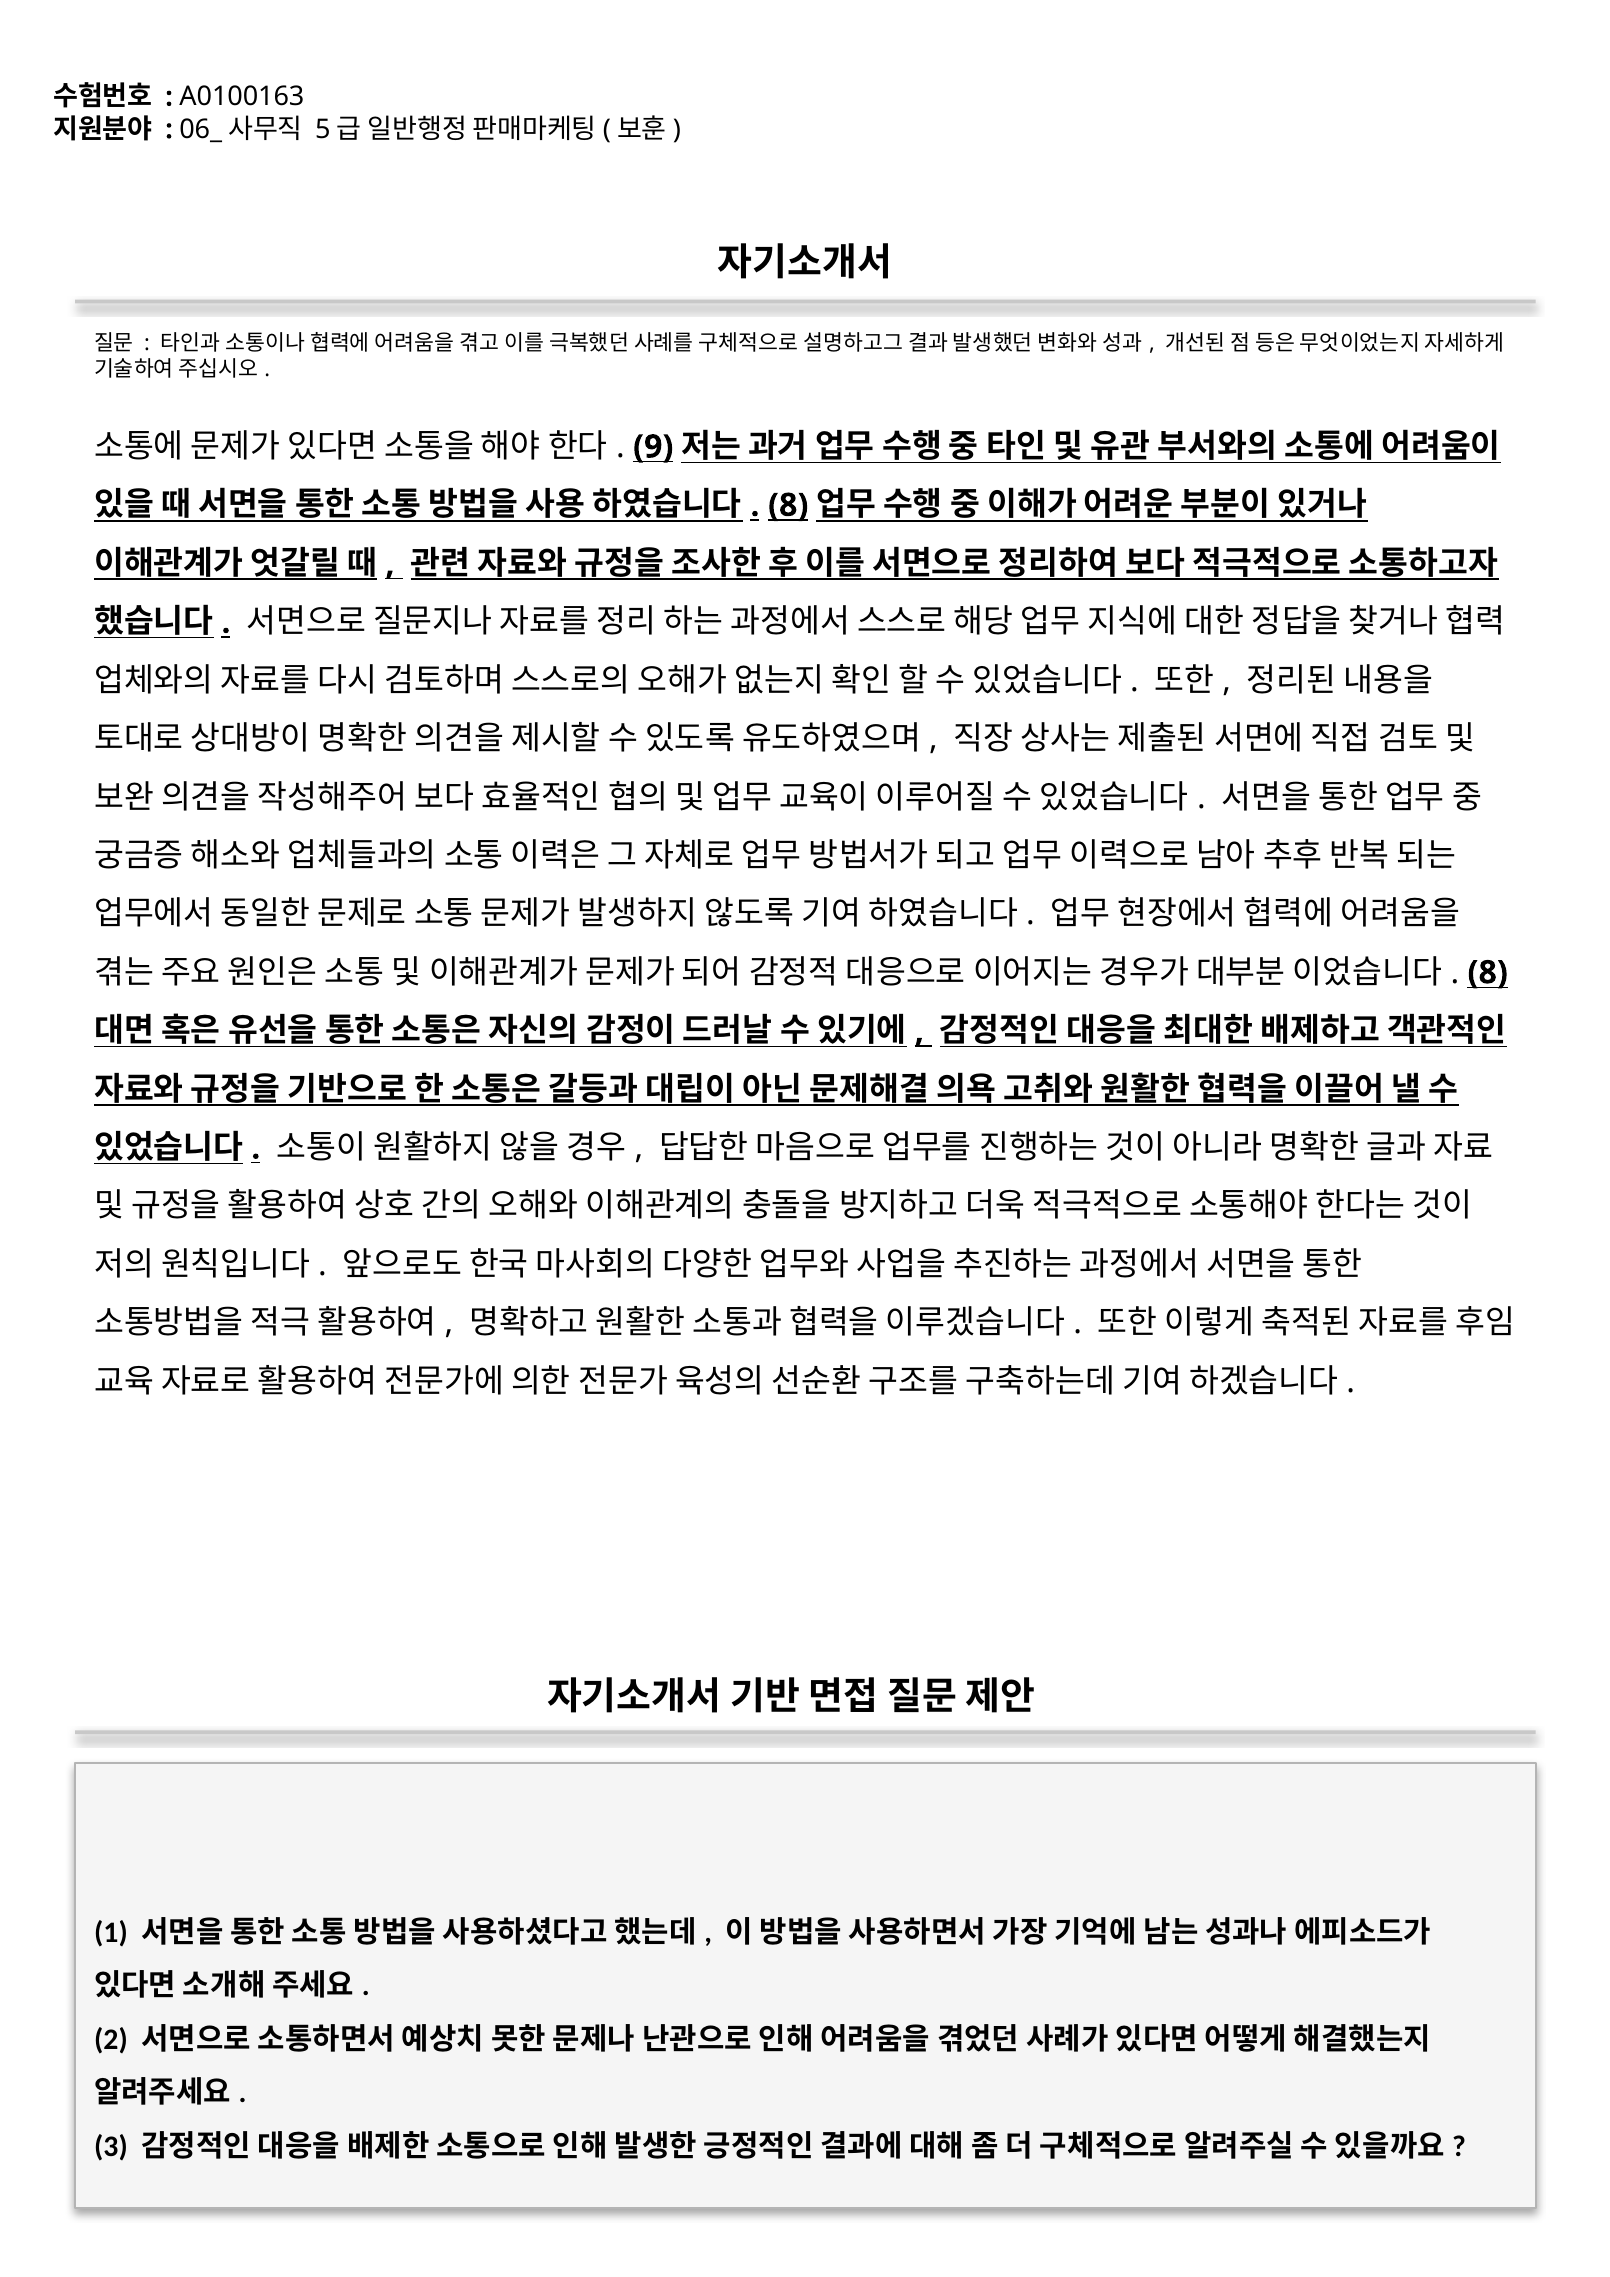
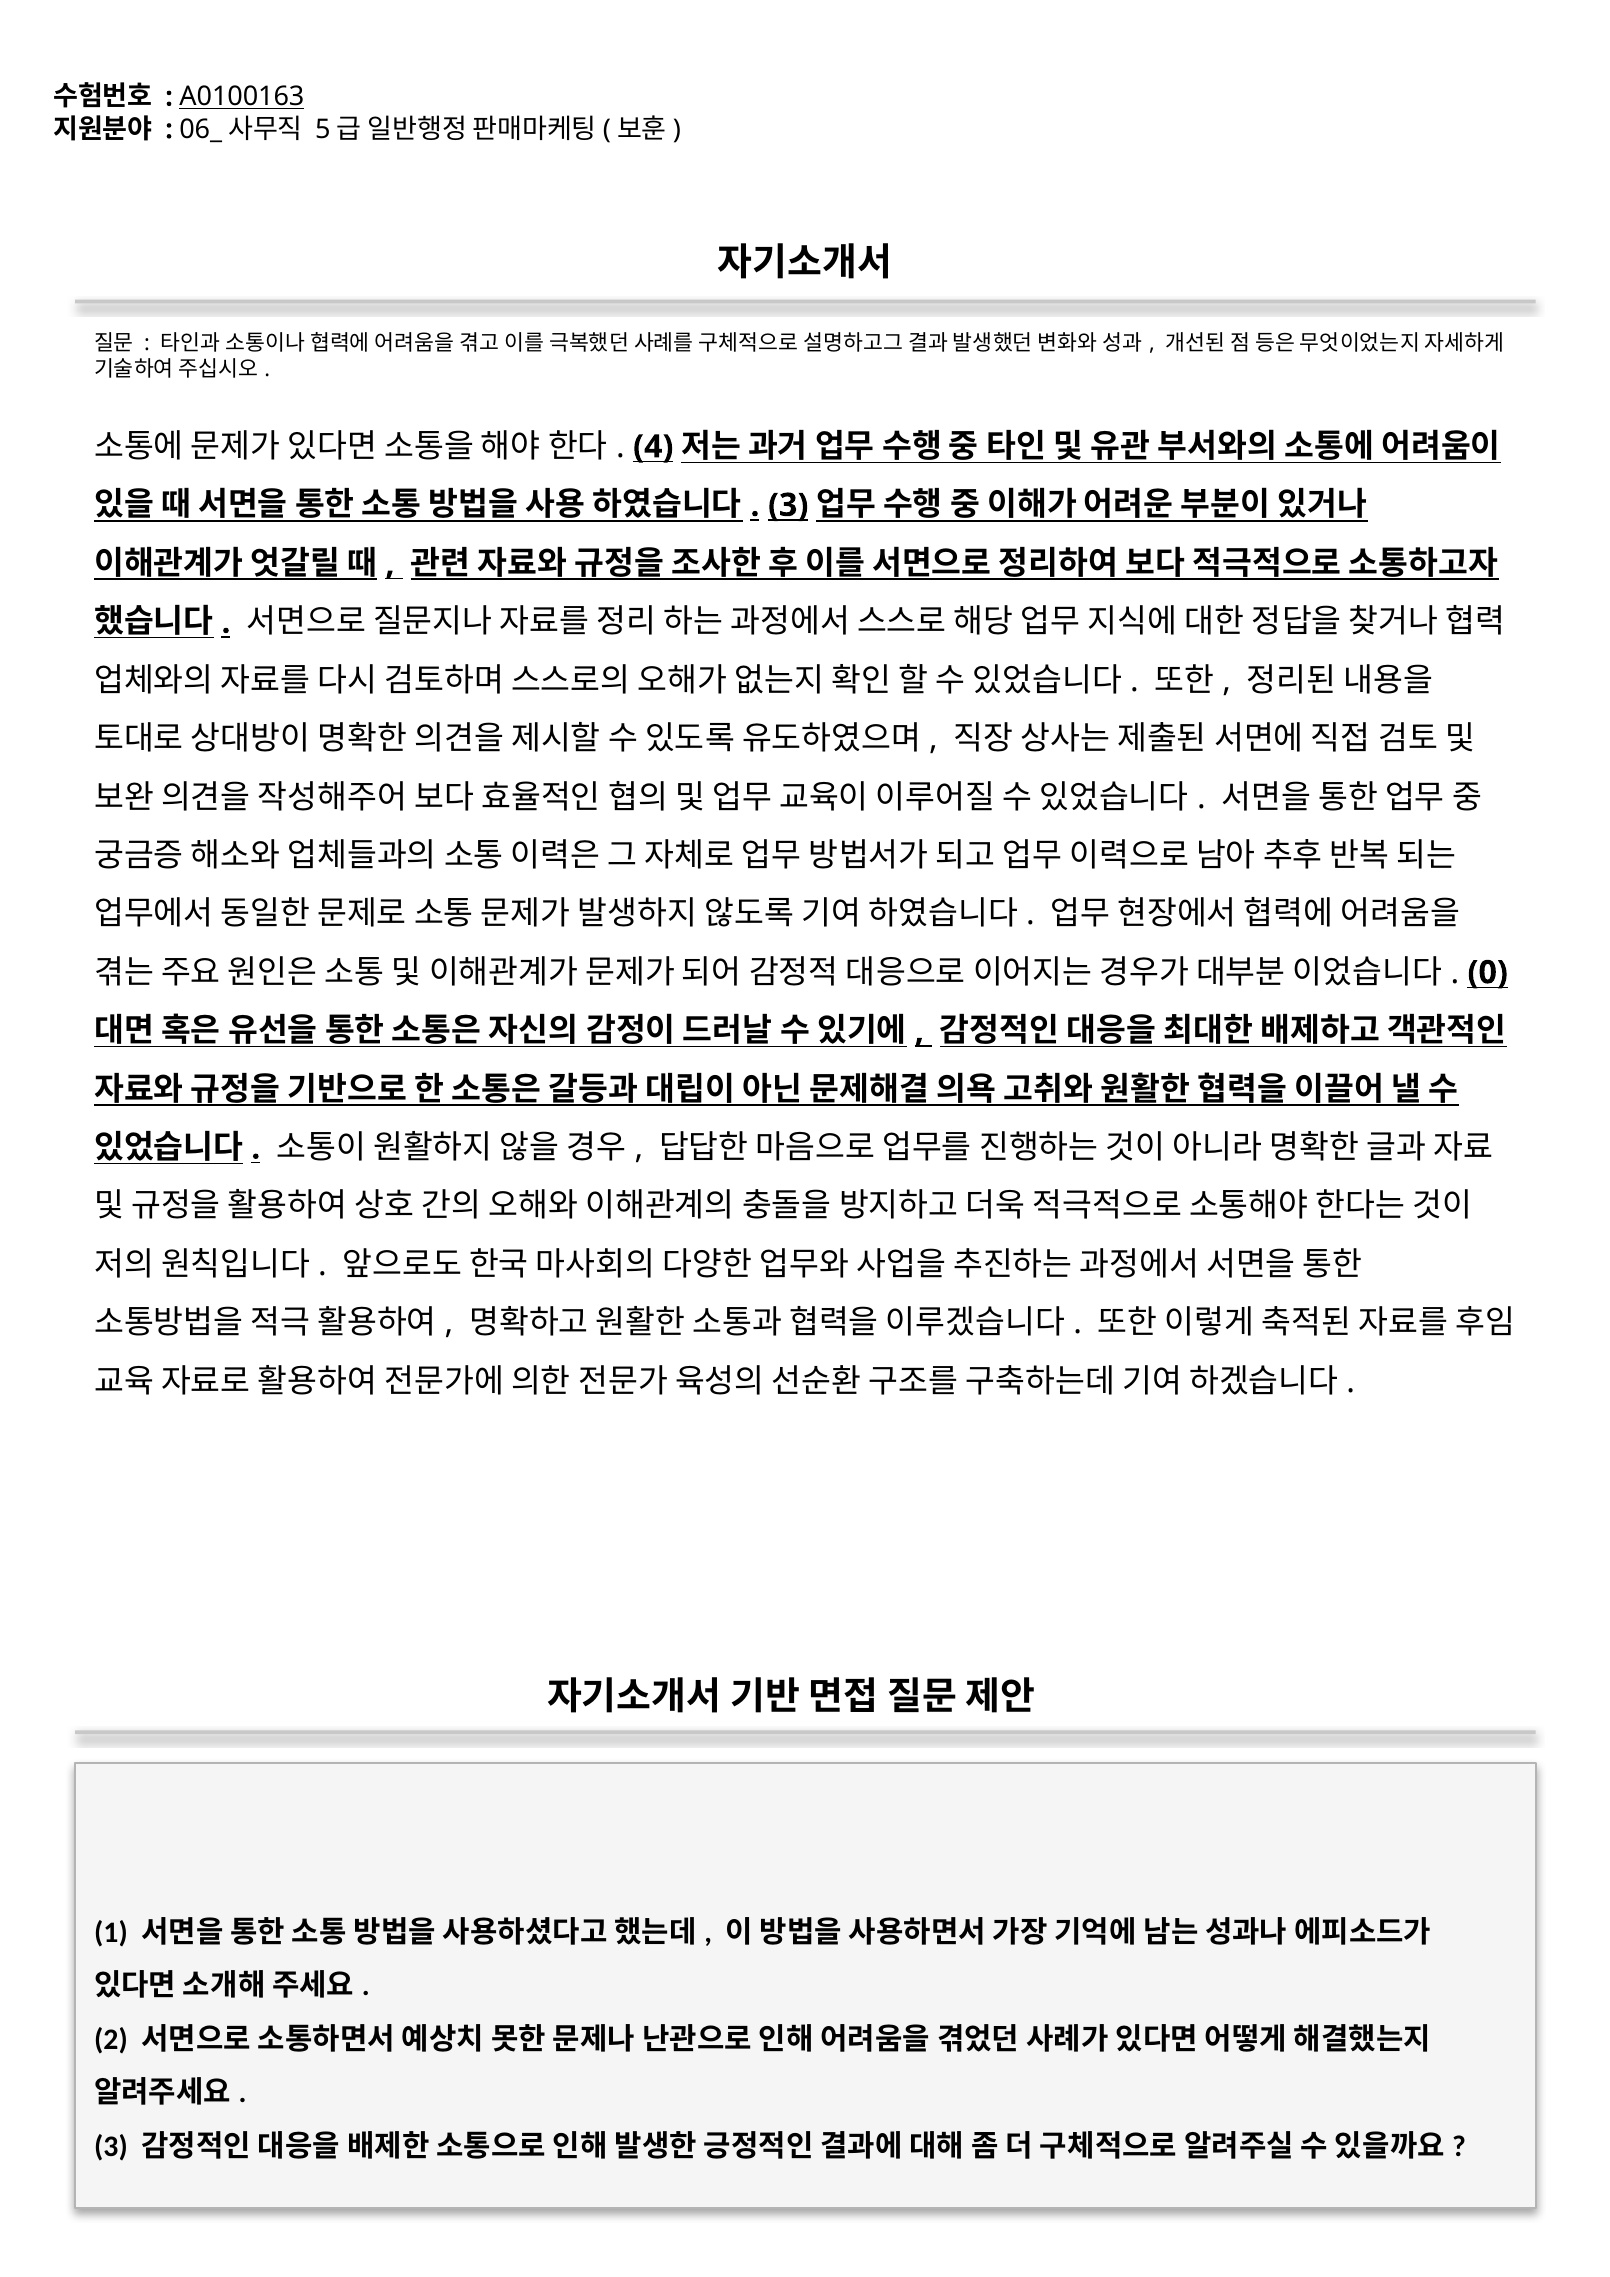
A0100163 underline: none -> present
9: 9 -> 4
8 at (788, 505): 8 -> 3
8 at (1488, 973): 8 -> 0
